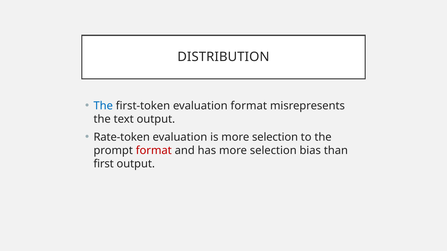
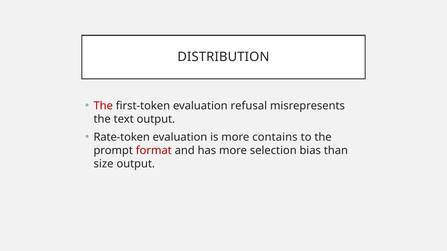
The at (103, 106) colour: blue -> red
evaluation format: format -> refusal
is more selection: selection -> contains
first: first -> size
